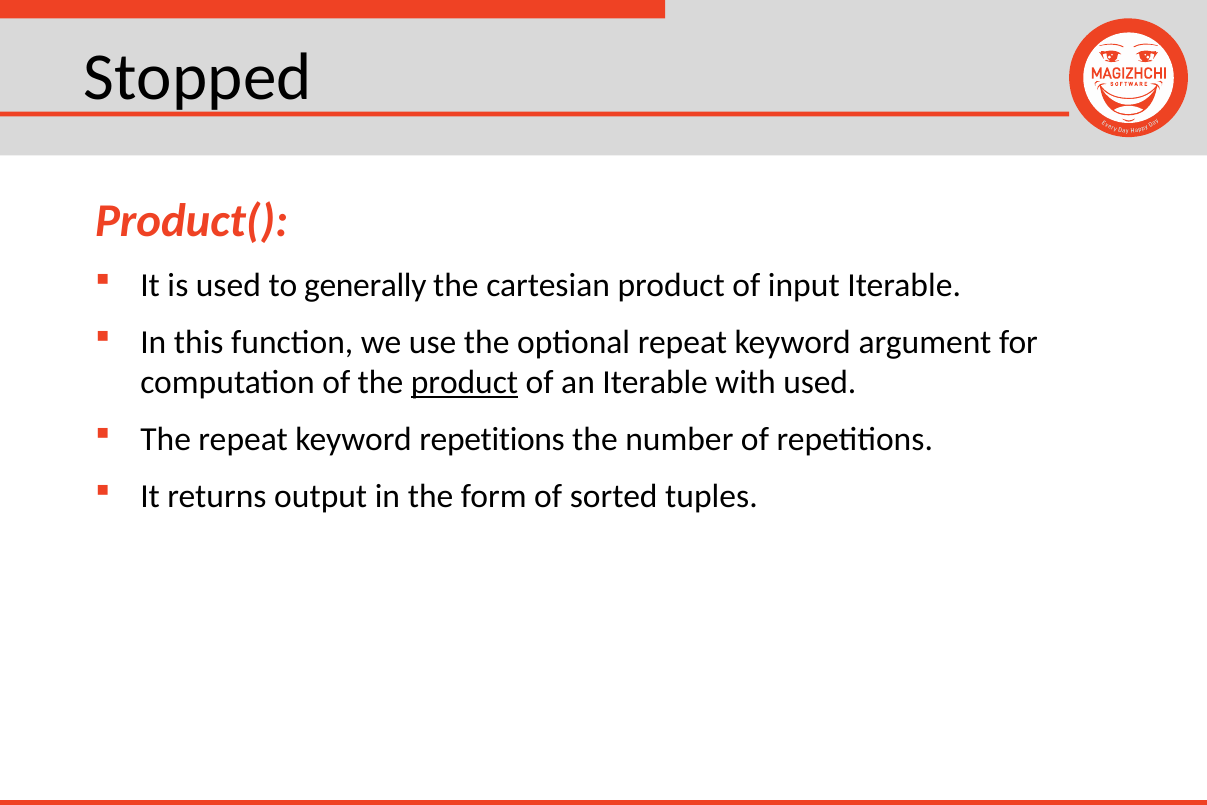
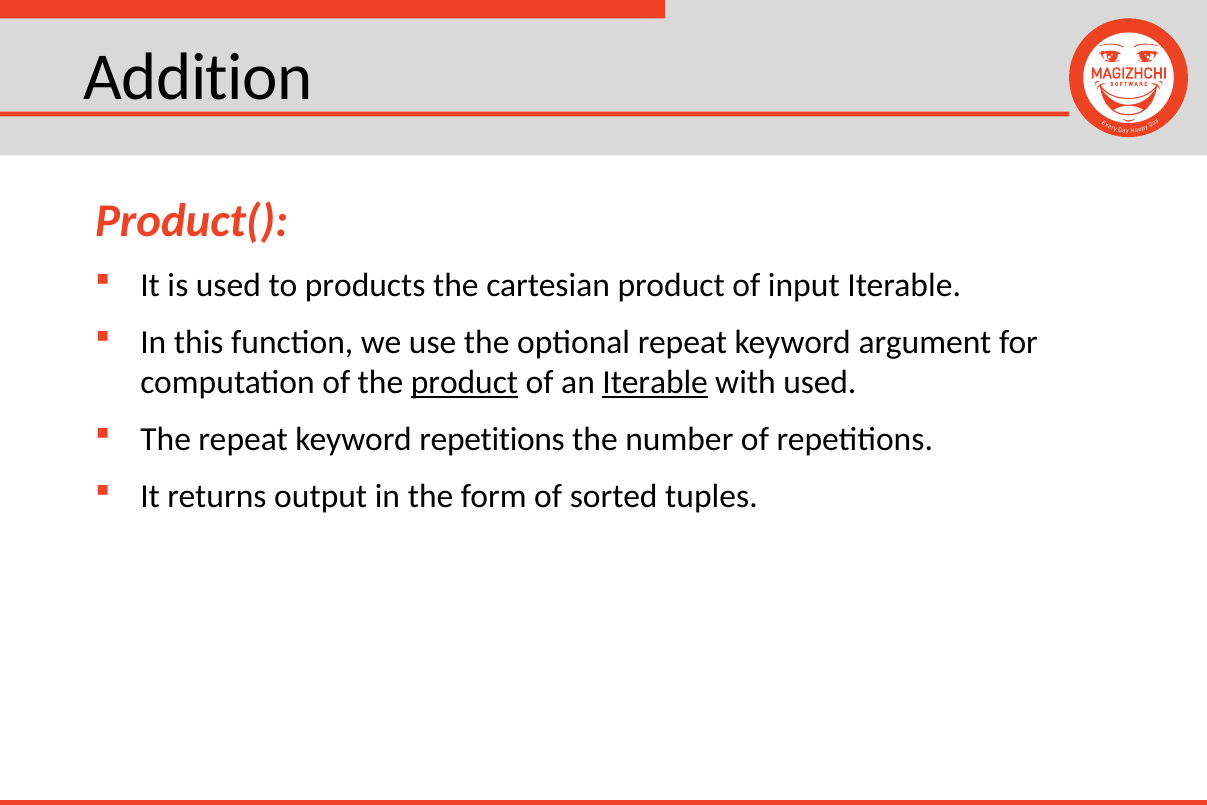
Stopped: Stopped -> Addition
generally: generally -> products
Iterable at (655, 383) underline: none -> present
